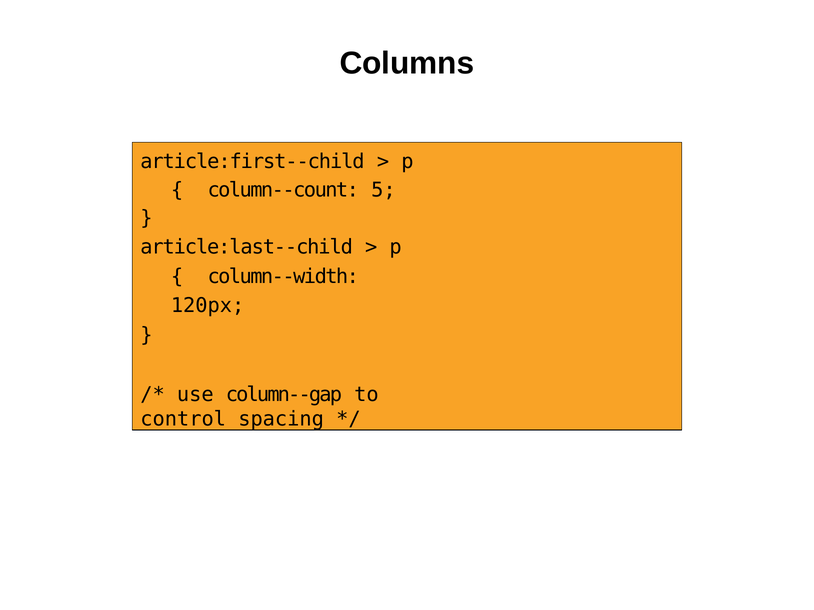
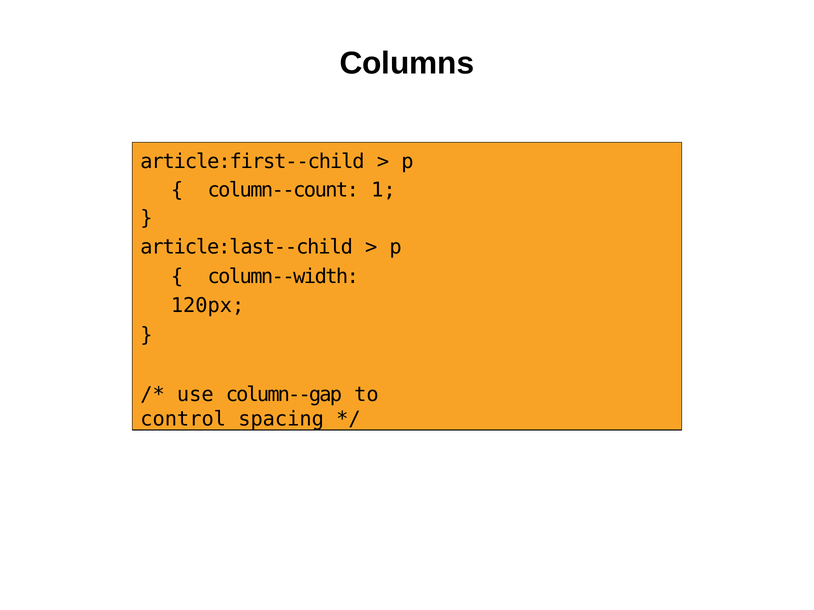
5: 5 -> 1
